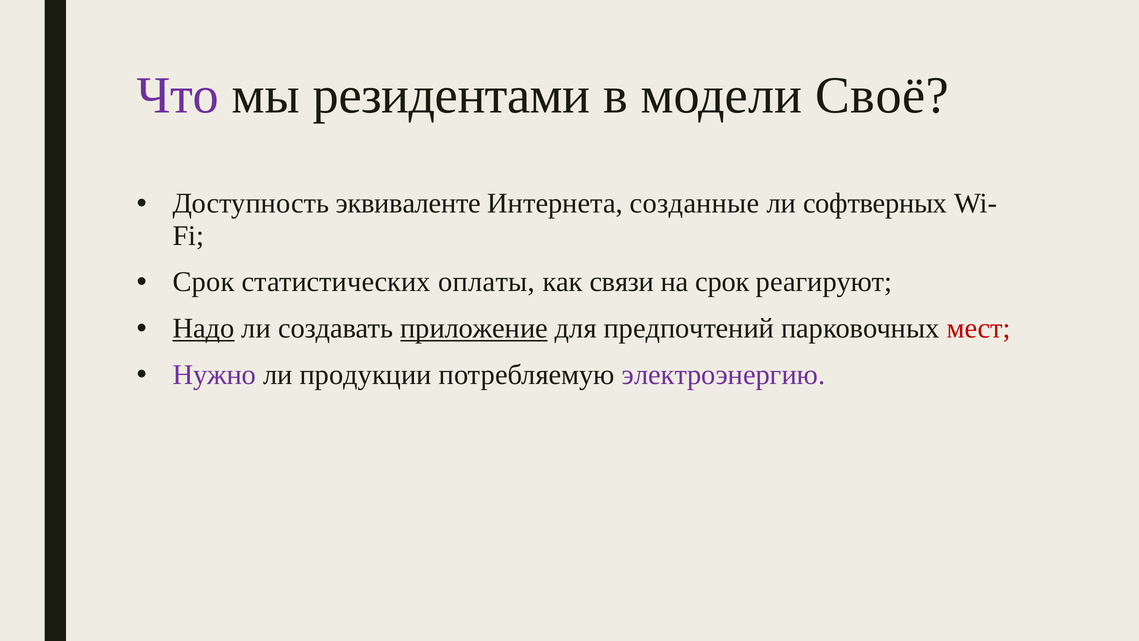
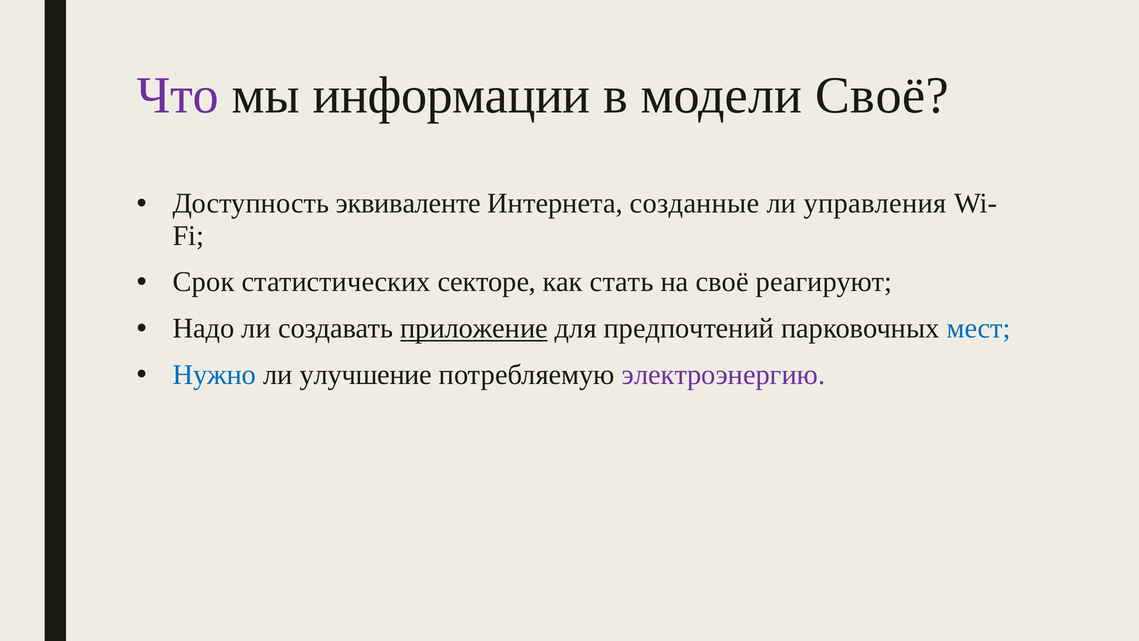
резидентами: резидентами -> информации
софтверных: софтверных -> управления
оплаты: оплаты -> секторе
связи: связи -> стать
на срок: срок -> своё
Надо underline: present -> none
мест colour: red -> blue
Нужно colour: purple -> blue
продукции: продукции -> улучшение
